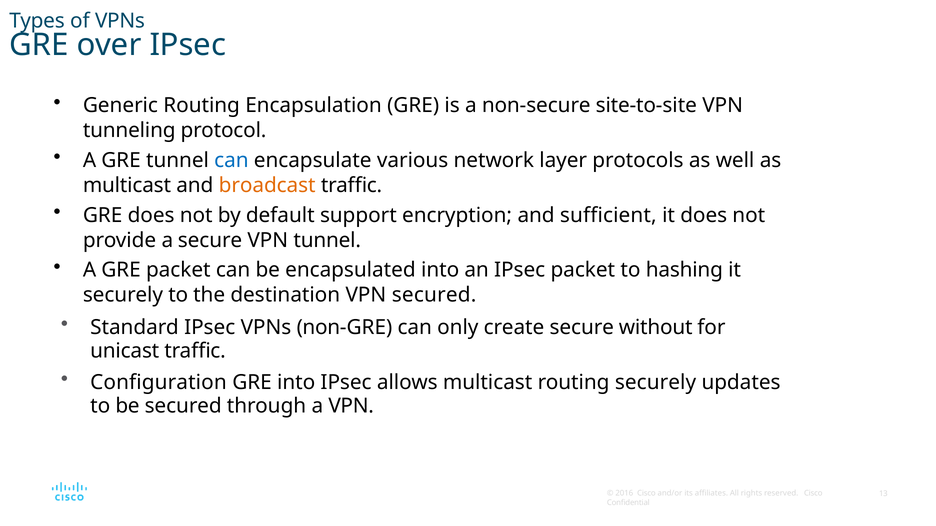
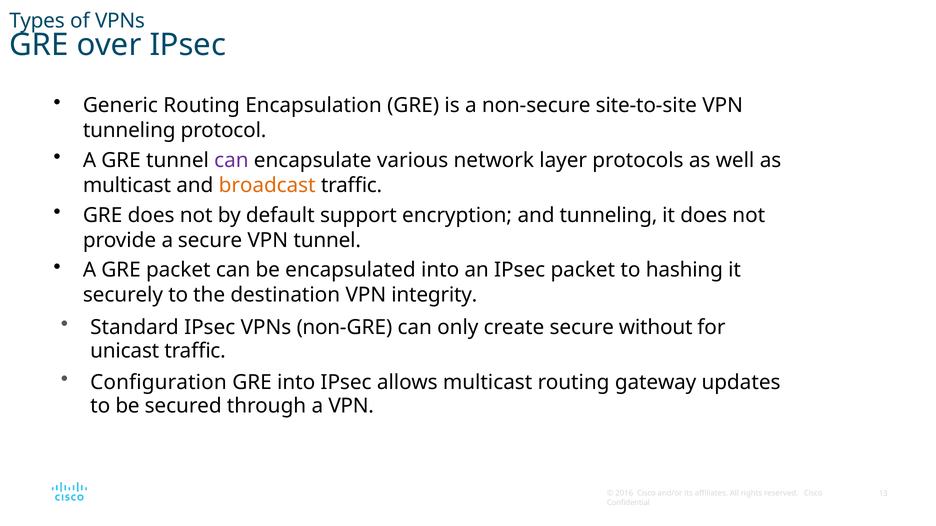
can at (231, 161) colour: blue -> purple
and sufficient: sufficient -> tunneling
VPN secured: secured -> integrity
routing securely: securely -> gateway
